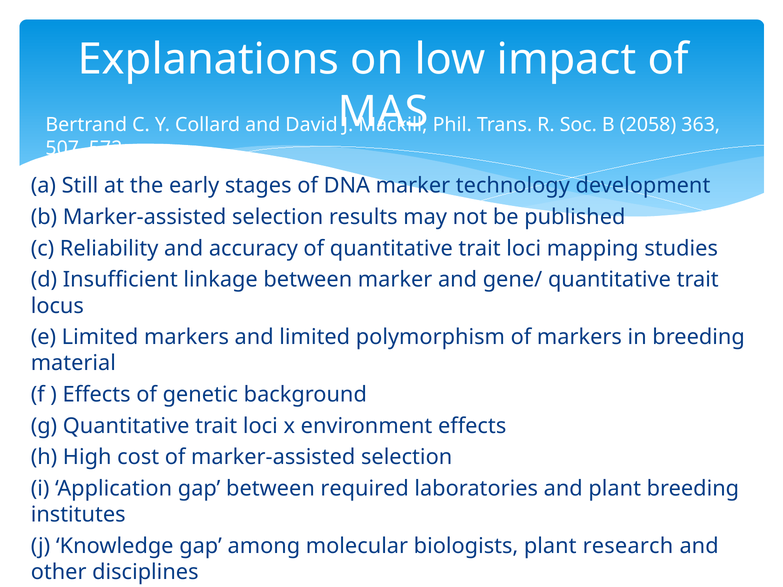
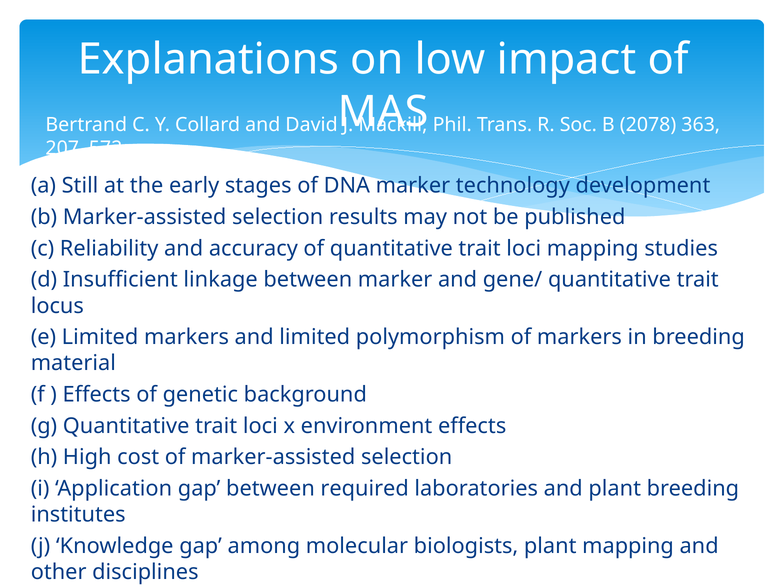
2058: 2058 -> 2078
507–572: 507–572 -> 207–572
plant research: research -> mapping
